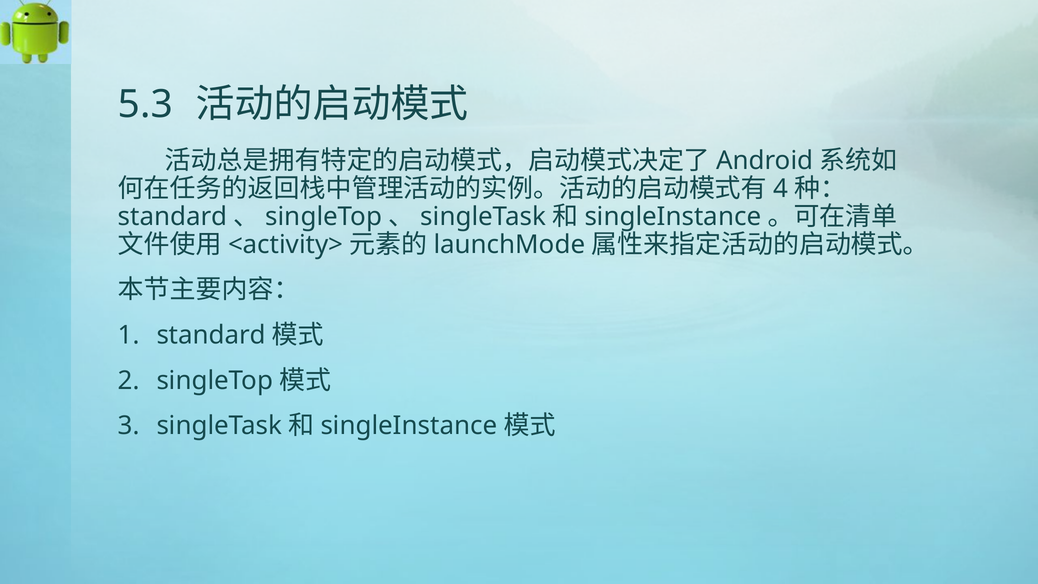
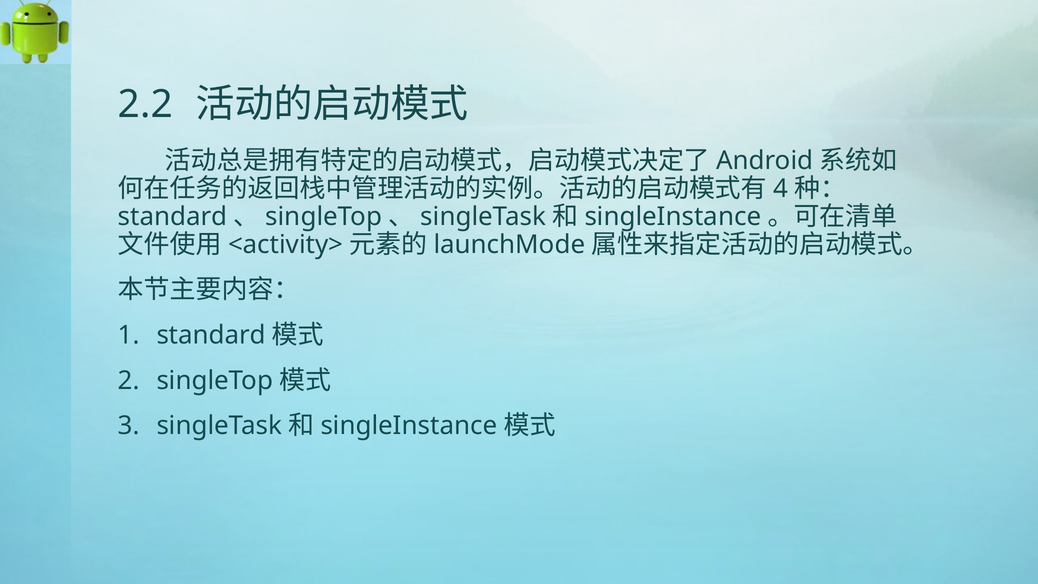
5.3: 5.3 -> 2.2
